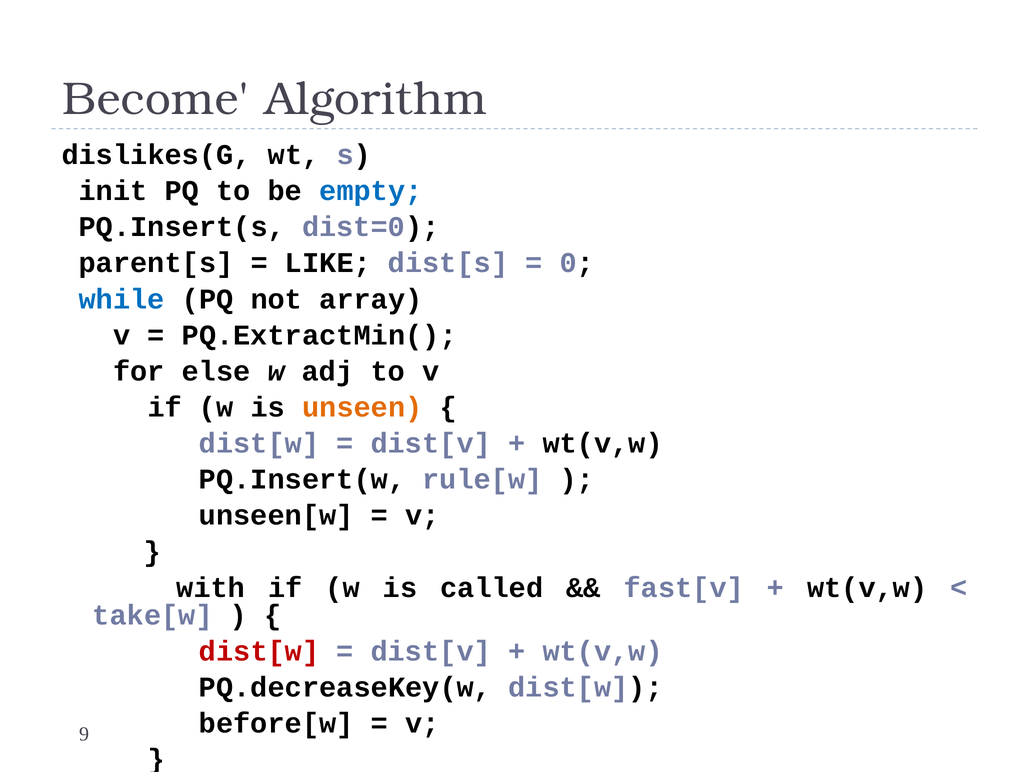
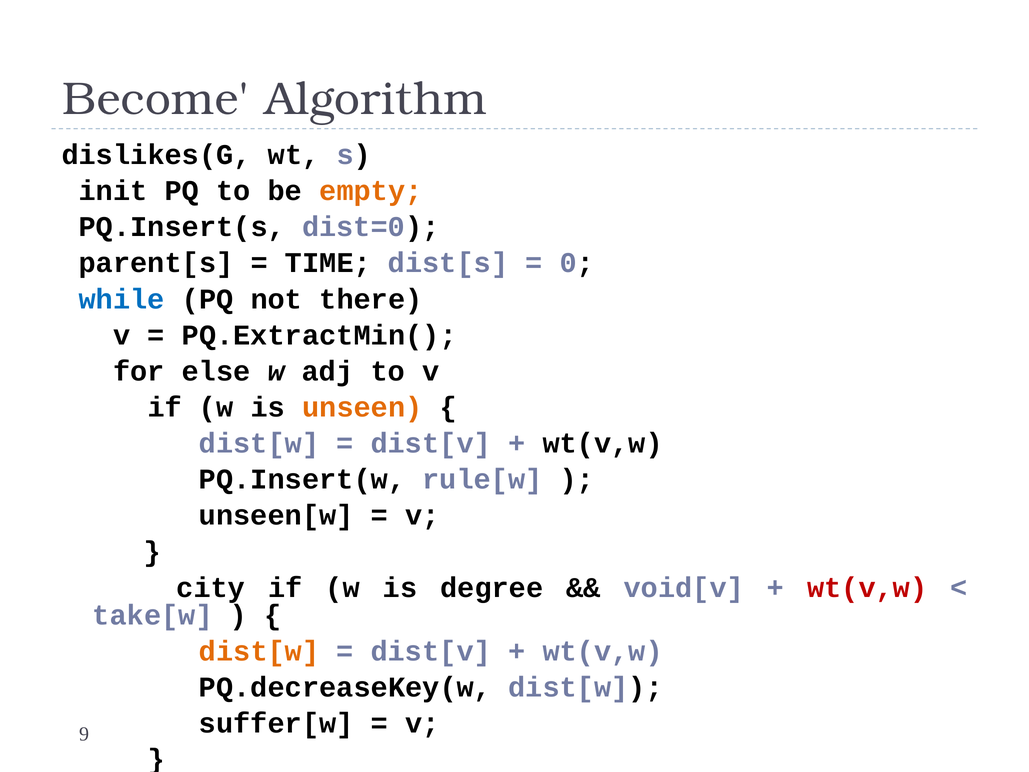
empty colour: blue -> orange
LIKE: LIKE -> TIME
array: array -> there
with: with -> city
called: called -> degree
fast[v: fast[v -> void[v
wt(v,w at (867, 587) colour: black -> red
dist[w at (259, 651) colour: red -> orange
before[w: before[w -> suffer[w
